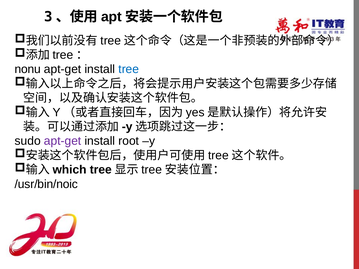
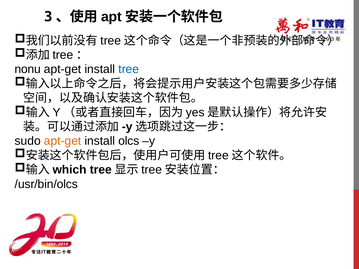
apt-get at (63, 141) colour: purple -> orange
root: root -> olcs
/usr/bin/noic: /usr/bin/noic -> /usr/bin/olcs
